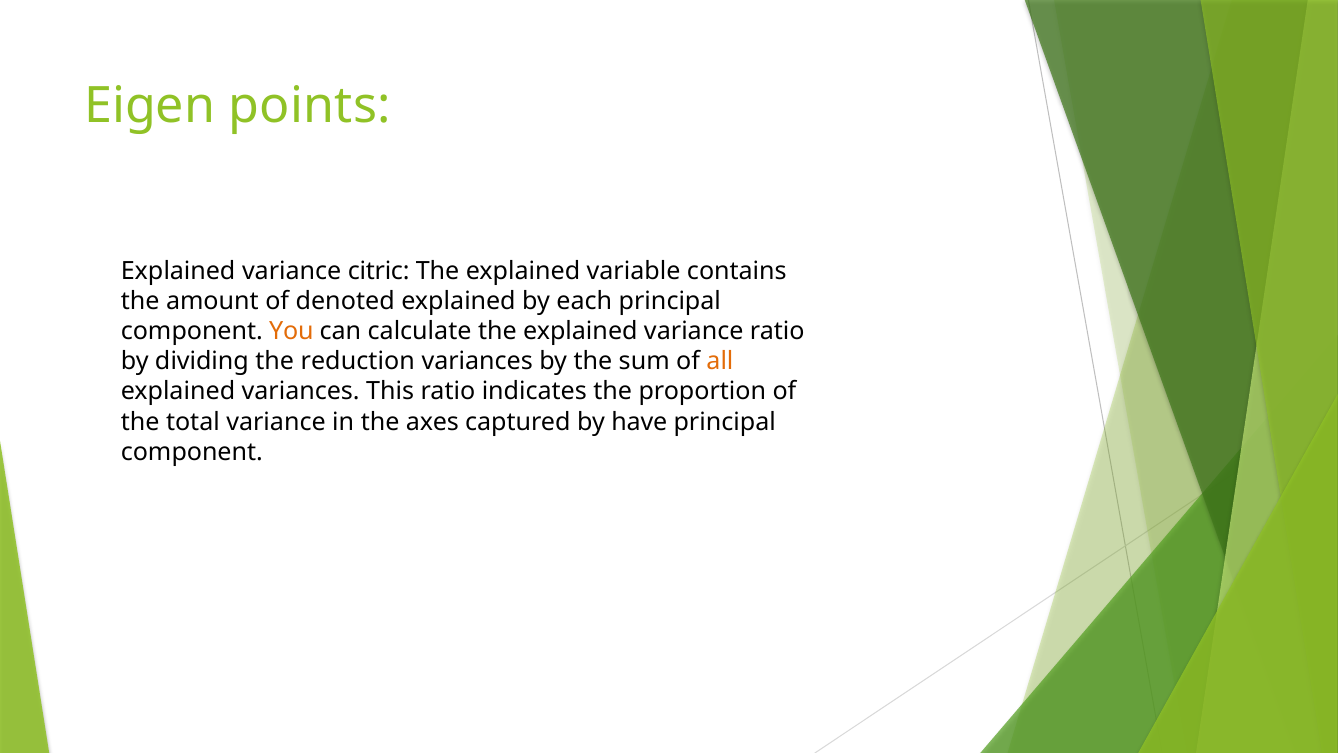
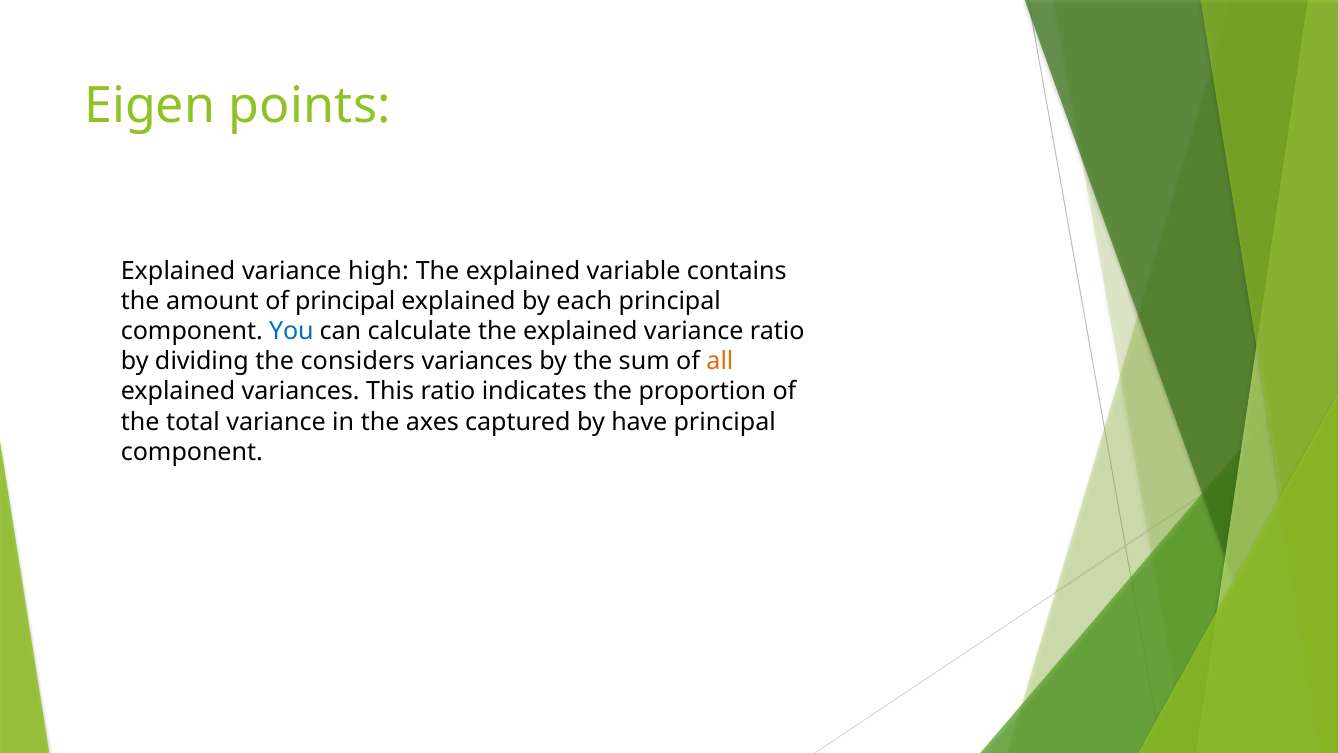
citric: citric -> high
of denoted: denoted -> principal
You colour: orange -> blue
reduction: reduction -> considers
